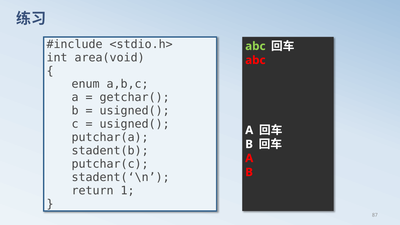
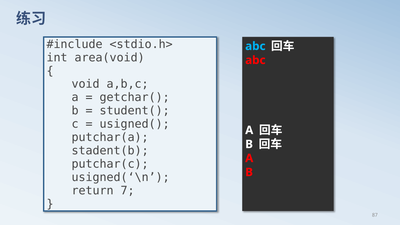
abc at (255, 46) colour: light green -> light blue
enum: enum -> void
usigned( at (135, 111): usigned( -> student(
stadent(‘\n: stadent(‘\n -> usigned(‘\n
1: 1 -> 7
